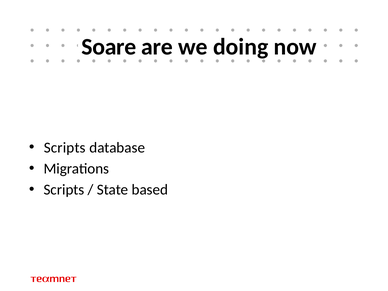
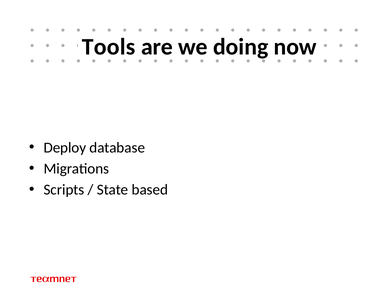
Soare: Soare -> Tools
Scripts at (65, 148): Scripts -> Deploy
